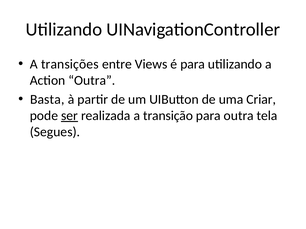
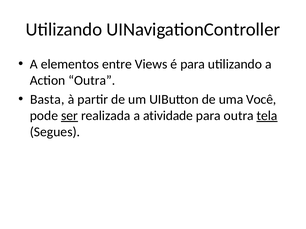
transições: transições -> elementos
Criar: Criar -> Você
transição: transição -> atividade
tela underline: none -> present
